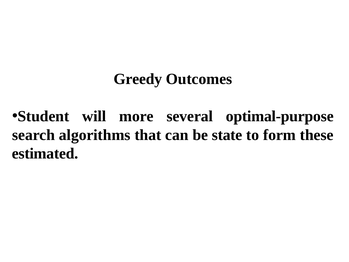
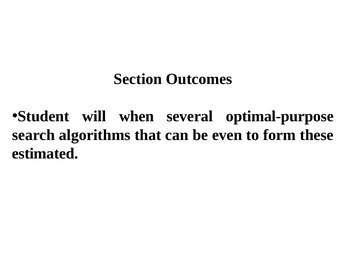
Greedy: Greedy -> Section
more: more -> when
state: state -> even
